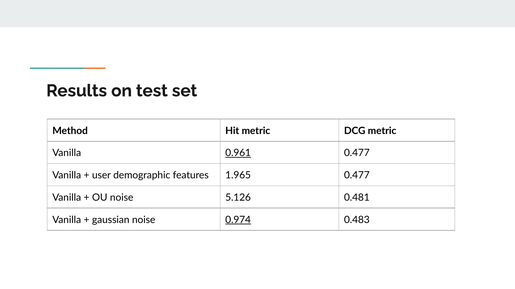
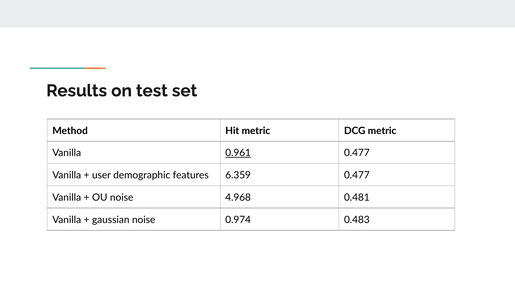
1.965: 1.965 -> 6.359
5.126: 5.126 -> 4.968
0.974 underline: present -> none
